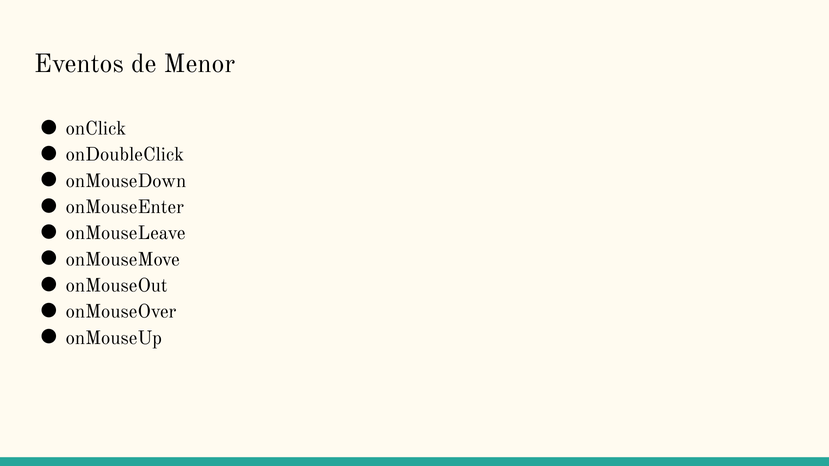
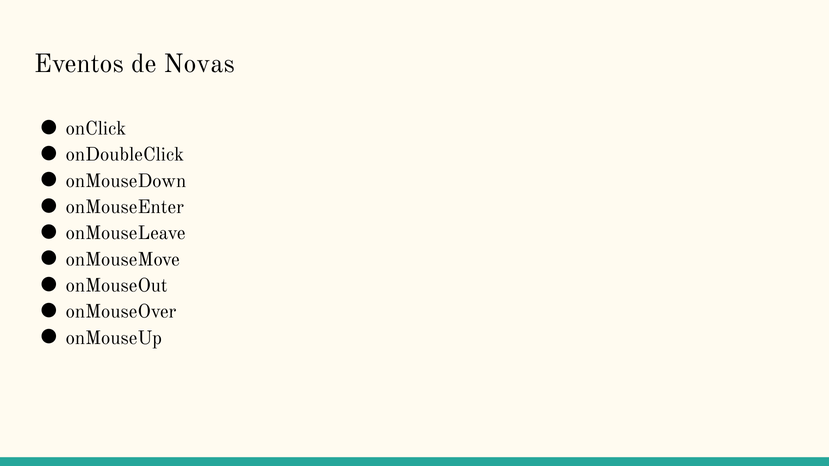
Menor: Menor -> Novas
